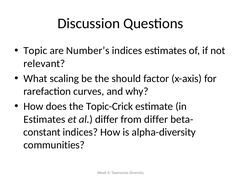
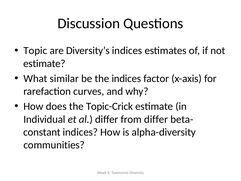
Number’s: Number’s -> Diversity’s
relevant at (44, 63): relevant -> estimate
scaling: scaling -> similar
the should: should -> indices
Estimates at (44, 119): Estimates -> Individual
